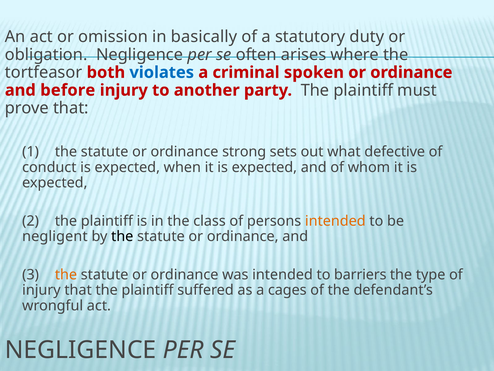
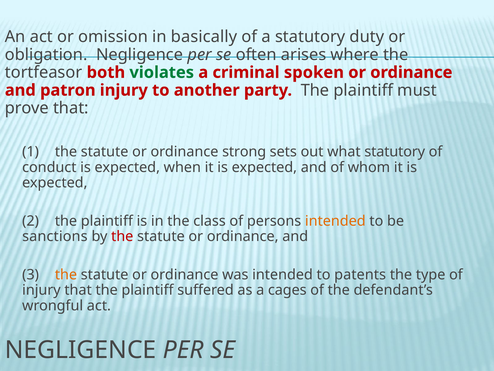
violates colour: blue -> green
before: before -> patron
what defective: defective -> statutory
negligent: negligent -> sanctions
the at (122, 236) colour: black -> red
barriers: barriers -> patents
